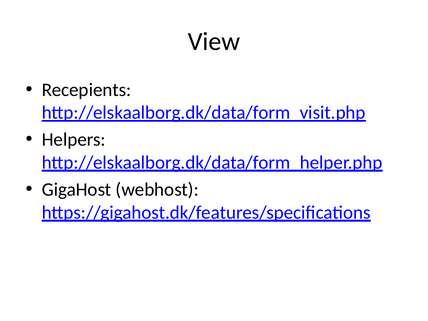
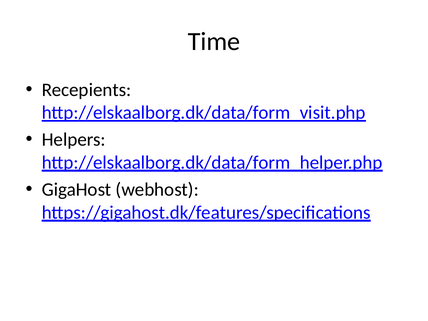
View: View -> Time
